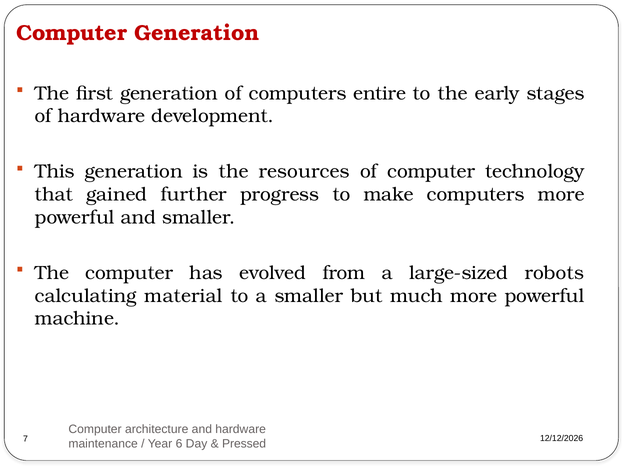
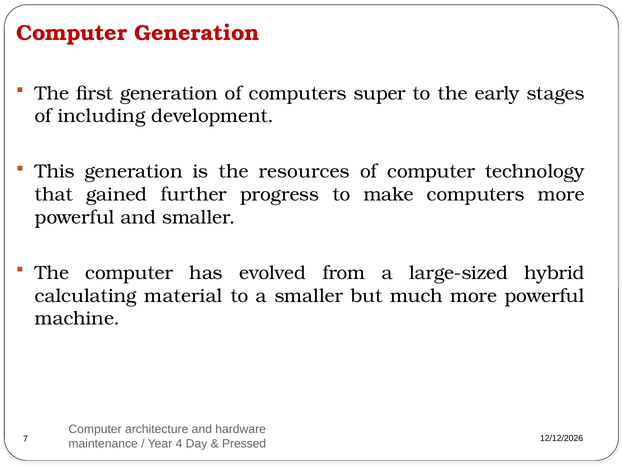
entire: entire -> super
of hardware: hardware -> including
robots: robots -> hybrid
6: 6 -> 4
